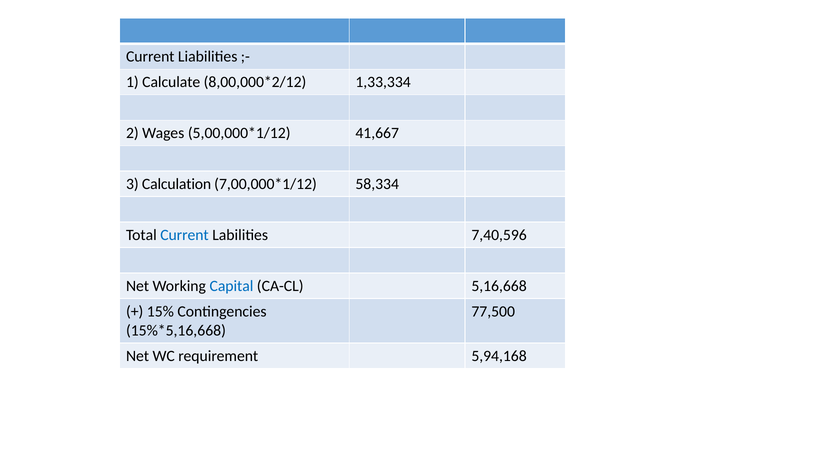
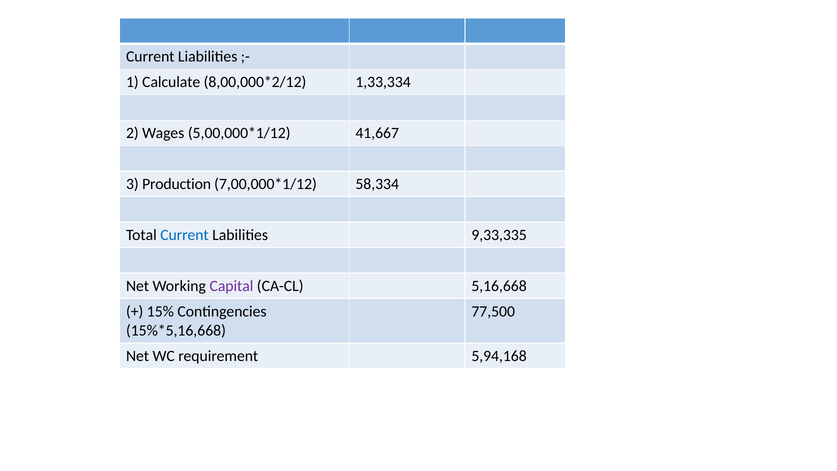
Calculation: Calculation -> Production
7,40,596: 7,40,596 -> 9,33,335
Capital colour: blue -> purple
